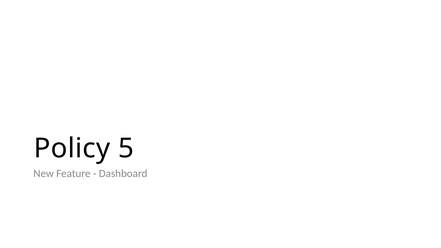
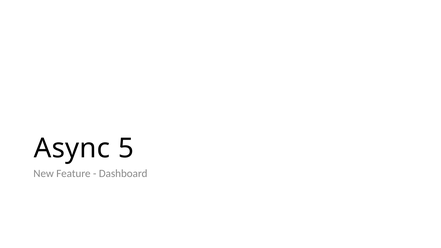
Policy: Policy -> Async
